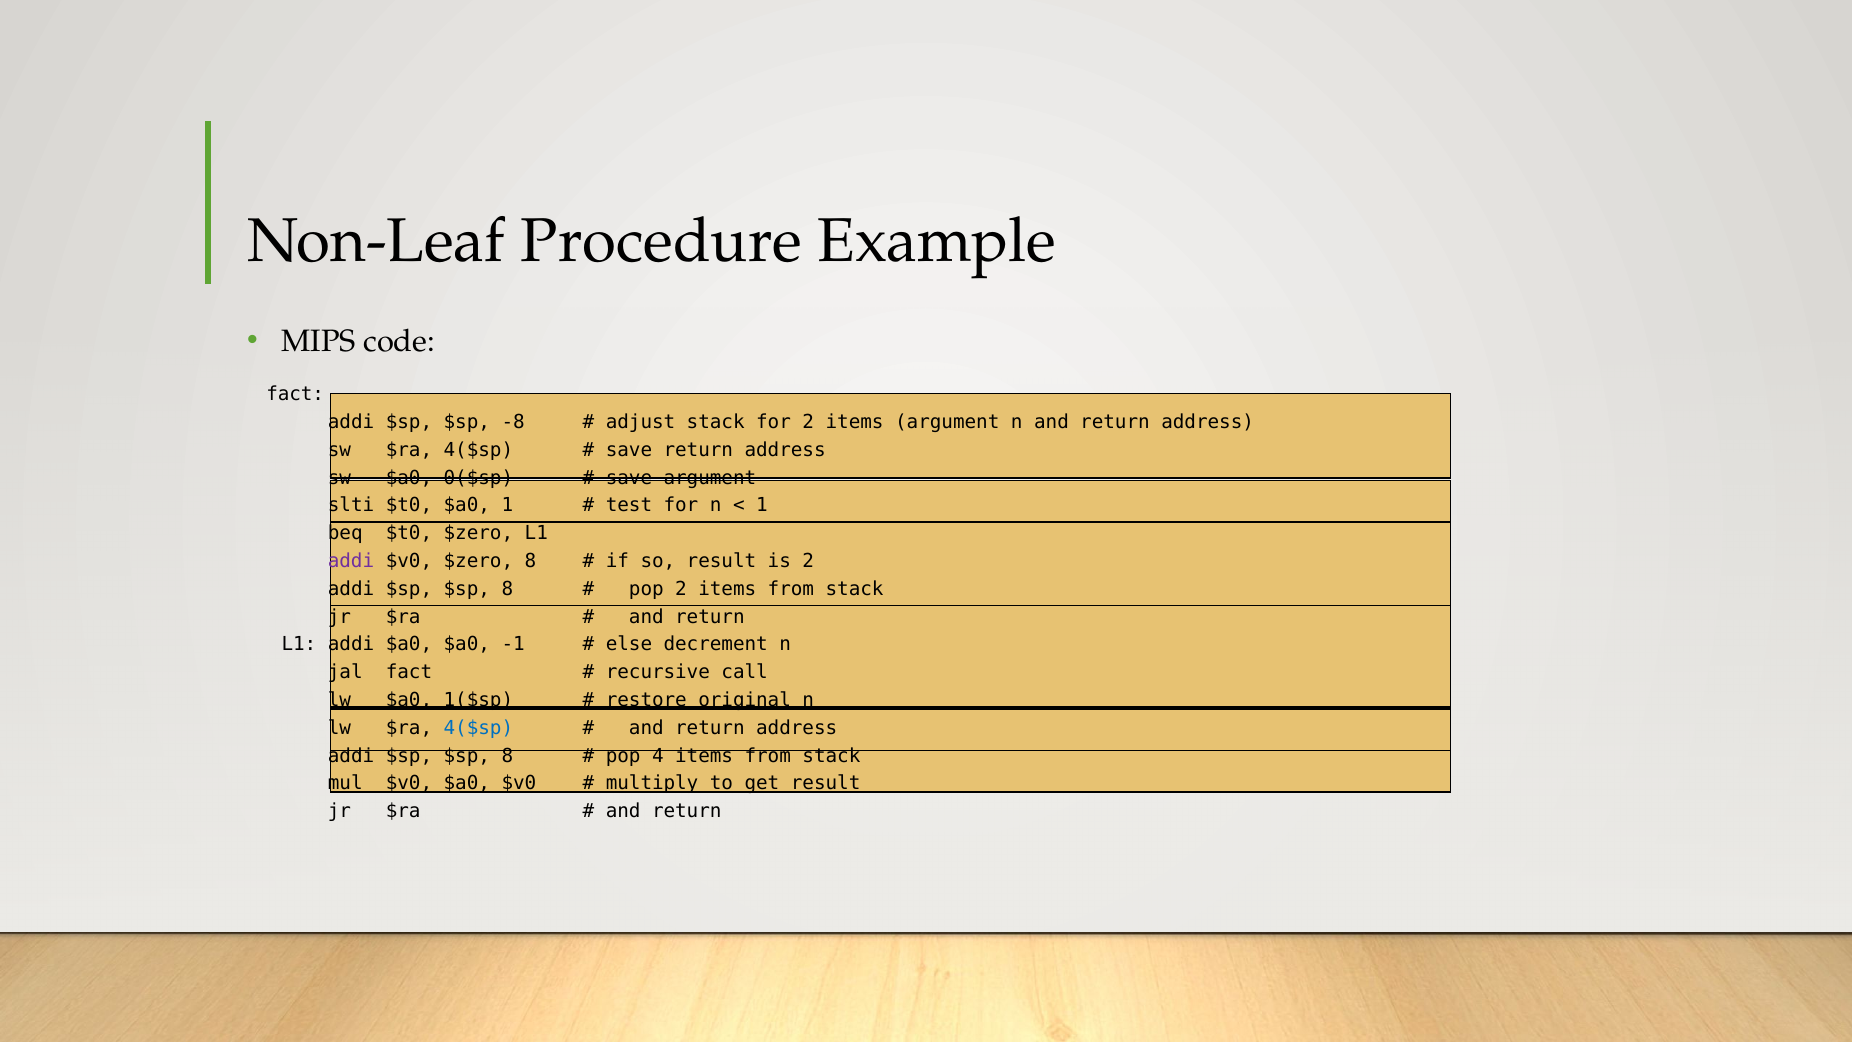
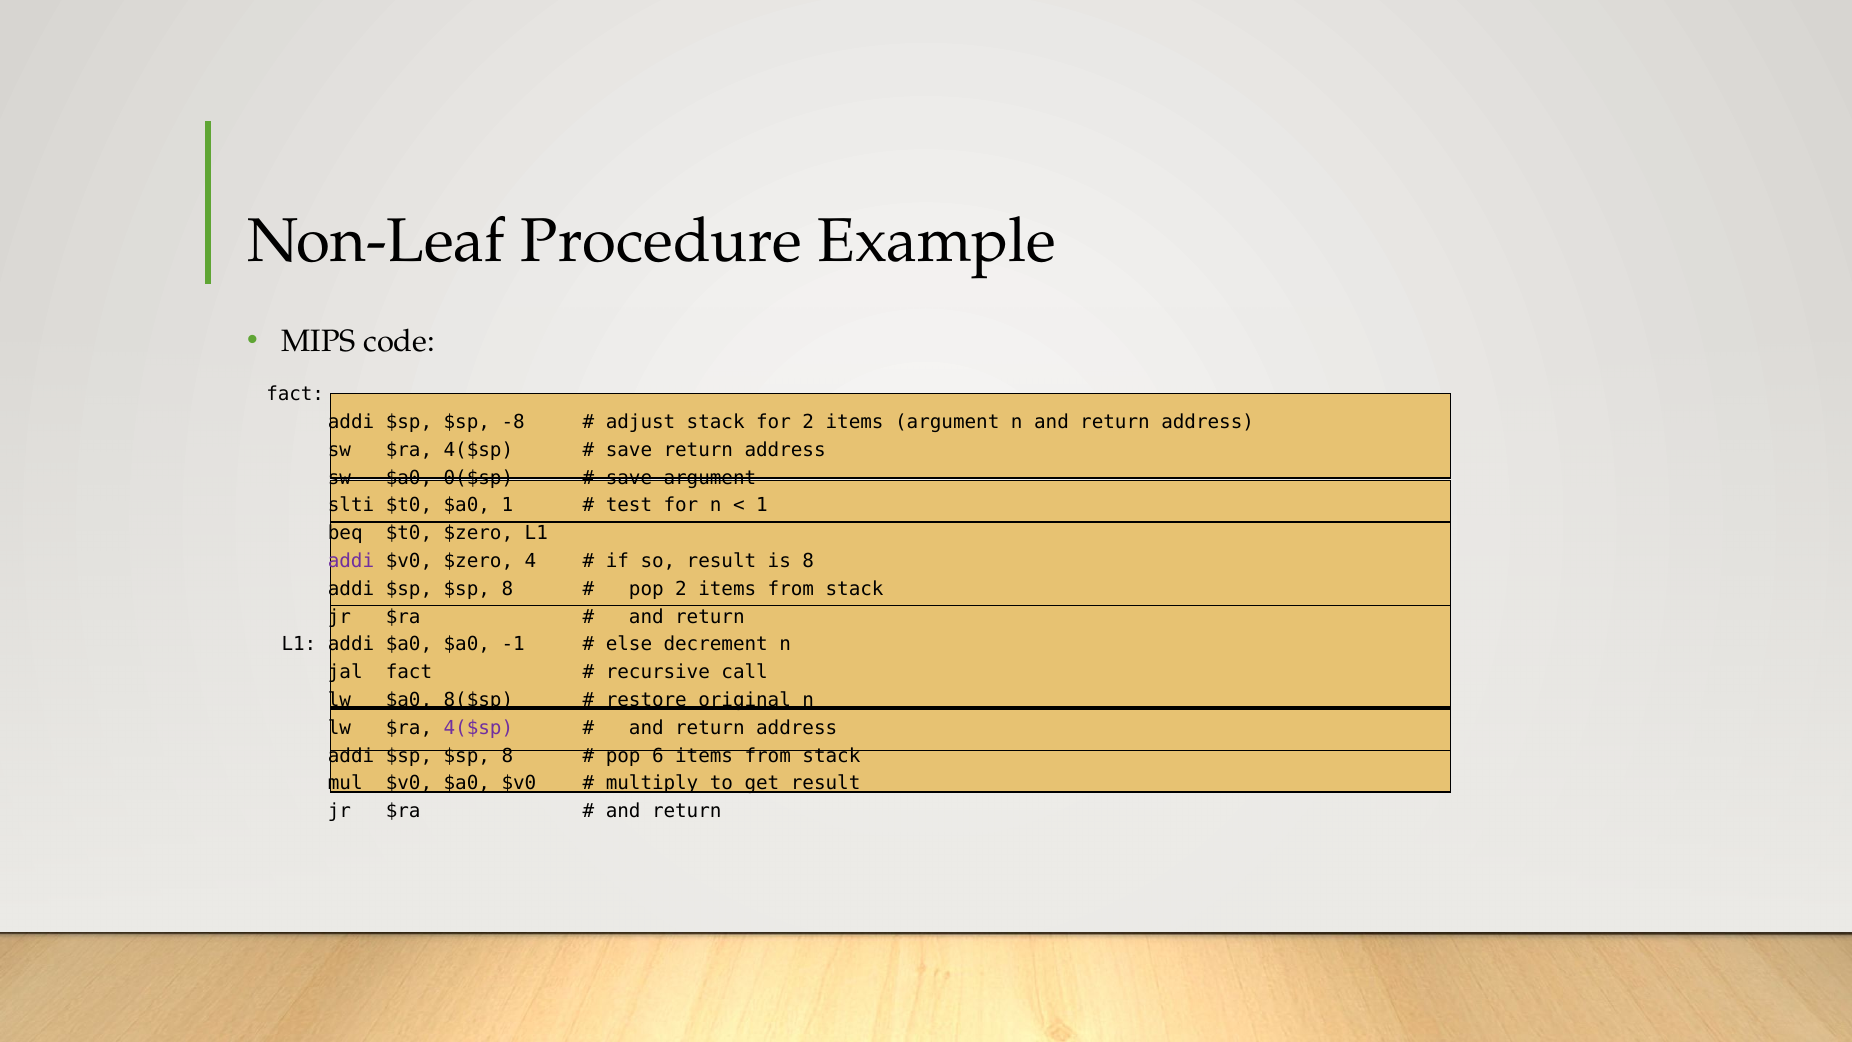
$zero 8: 8 -> 4
is 2: 2 -> 8
1($sp: 1($sp -> 8($sp
4($sp at (478, 728) colour: blue -> purple
4: 4 -> 6
